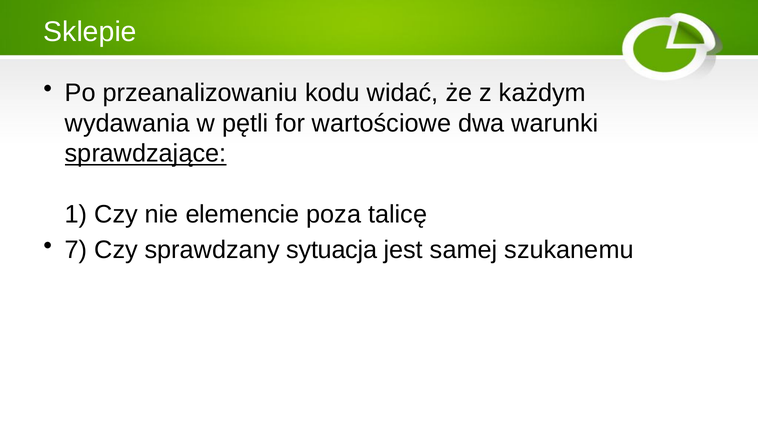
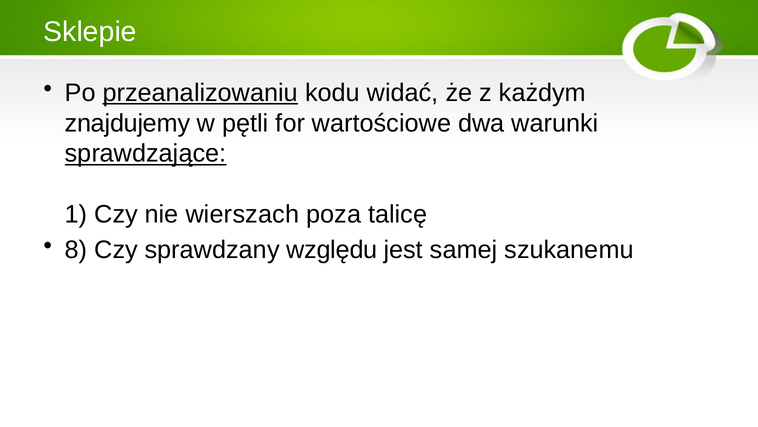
przeanalizowaniu underline: none -> present
wydawania: wydawania -> znajdujemy
elemencie: elemencie -> wierszach
7: 7 -> 8
sytuacja: sytuacja -> względu
